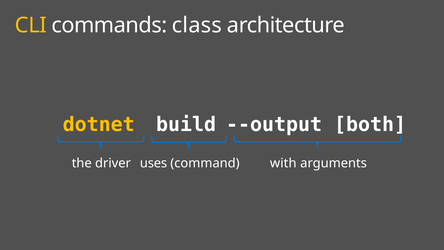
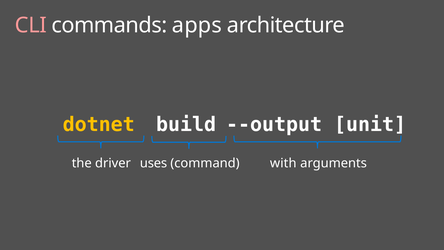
CLI colour: yellow -> pink
class: class -> apps
both: both -> unit
